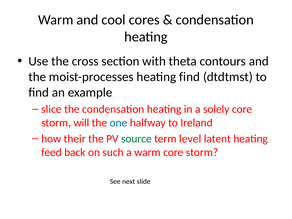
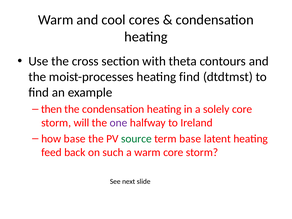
slice: slice -> then
one colour: blue -> purple
how their: their -> base
term level: level -> base
